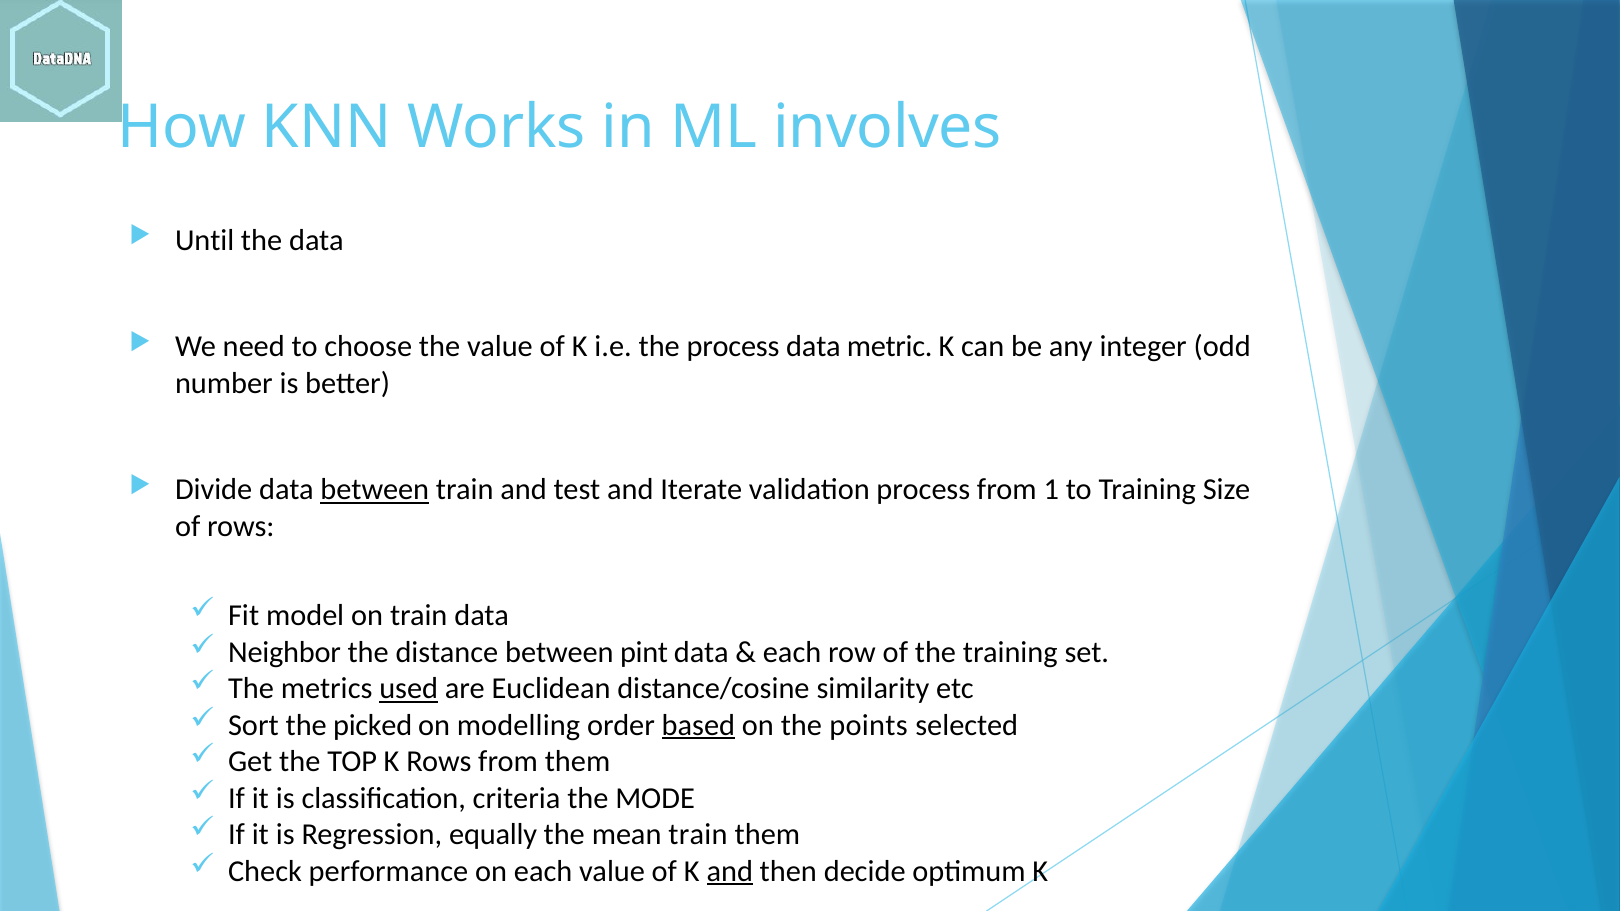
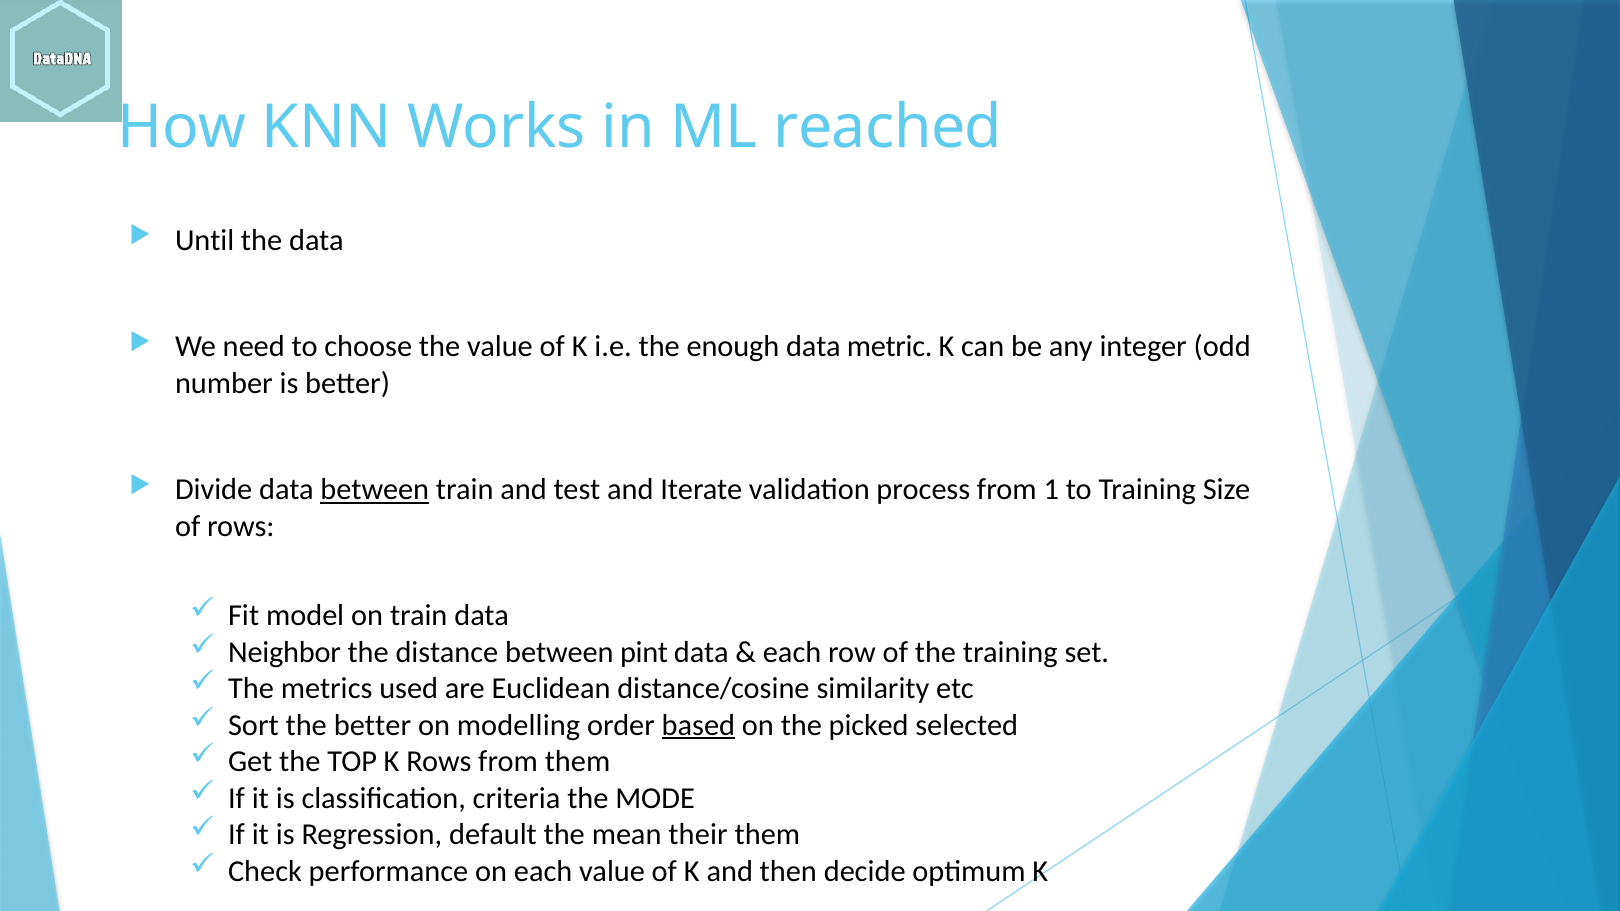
involves: involves -> reached
the process: process -> enough
used underline: present -> none
the picked: picked -> better
points: points -> picked
equally: equally -> default
mean train: train -> their
and at (730, 871) underline: present -> none
